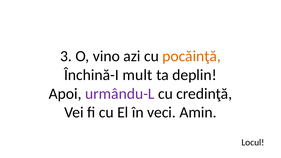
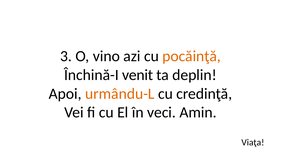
mult: mult -> venit
urmându-L colour: purple -> orange
Locul: Locul -> Viaţa
